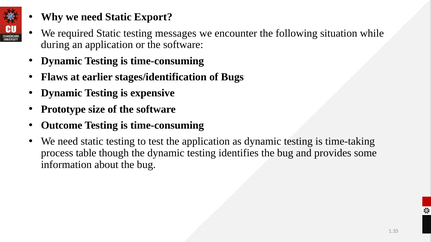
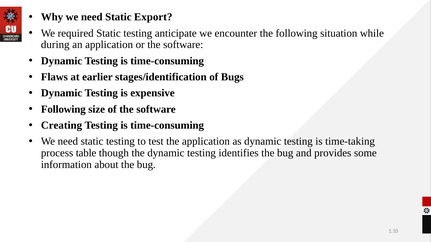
messages: messages -> anticipate
Prototype at (63, 109): Prototype -> Following
Outcome: Outcome -> Creating
